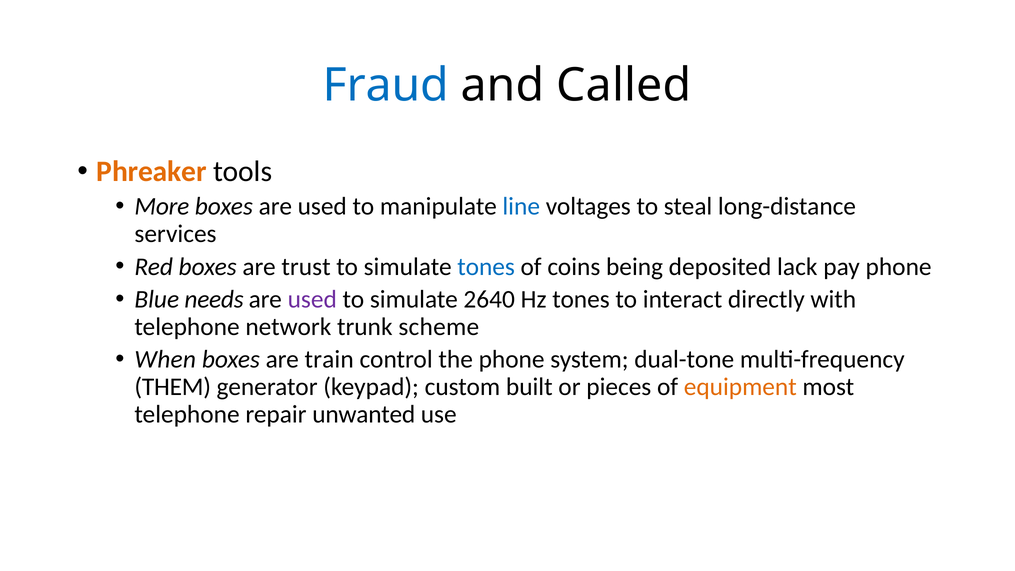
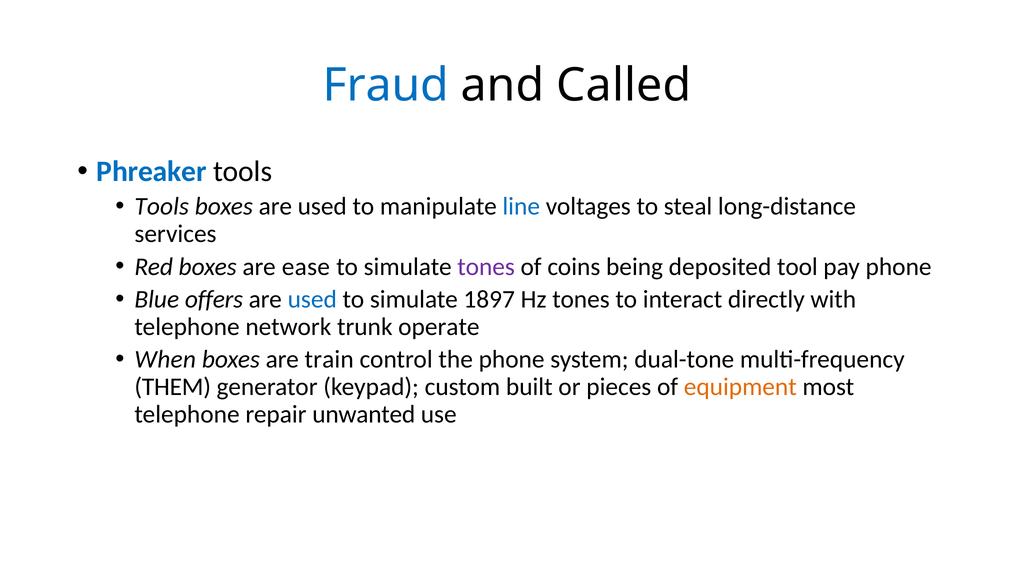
Phreaker colour: orange -> blue
More at (162, 207): More -> Tools
trust: trust -> ease
tones at (486, 267) colour: blue -> purple
lack: lack -> tool
needs: needs -> offers
used at (312, 299) colour: purple -> blue
2640: 2640 -> 1897
scheme: scheme -> operate
